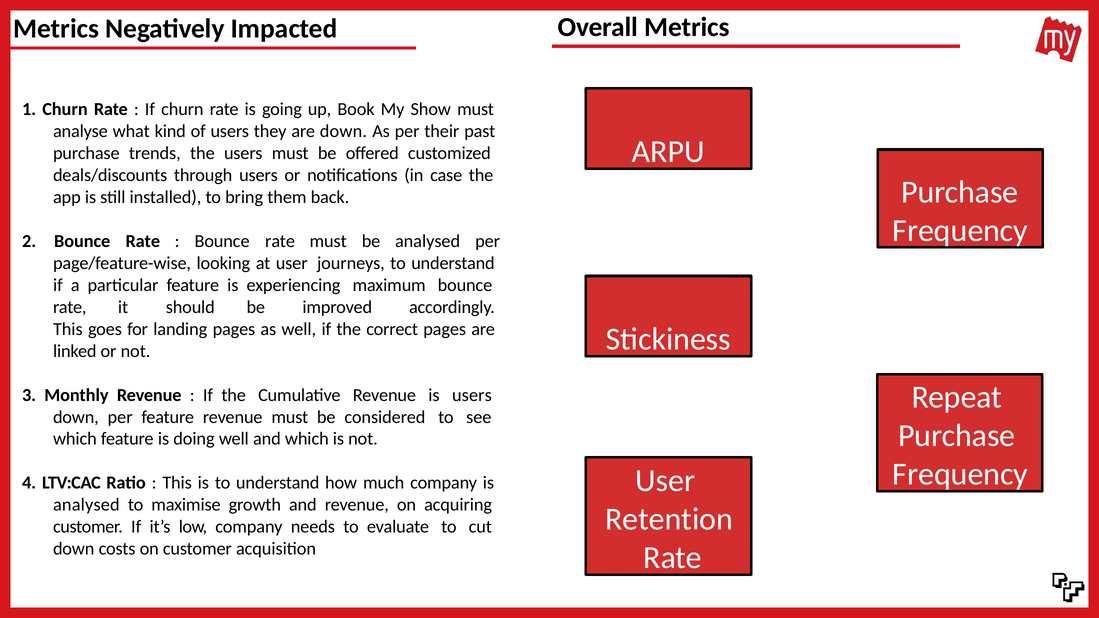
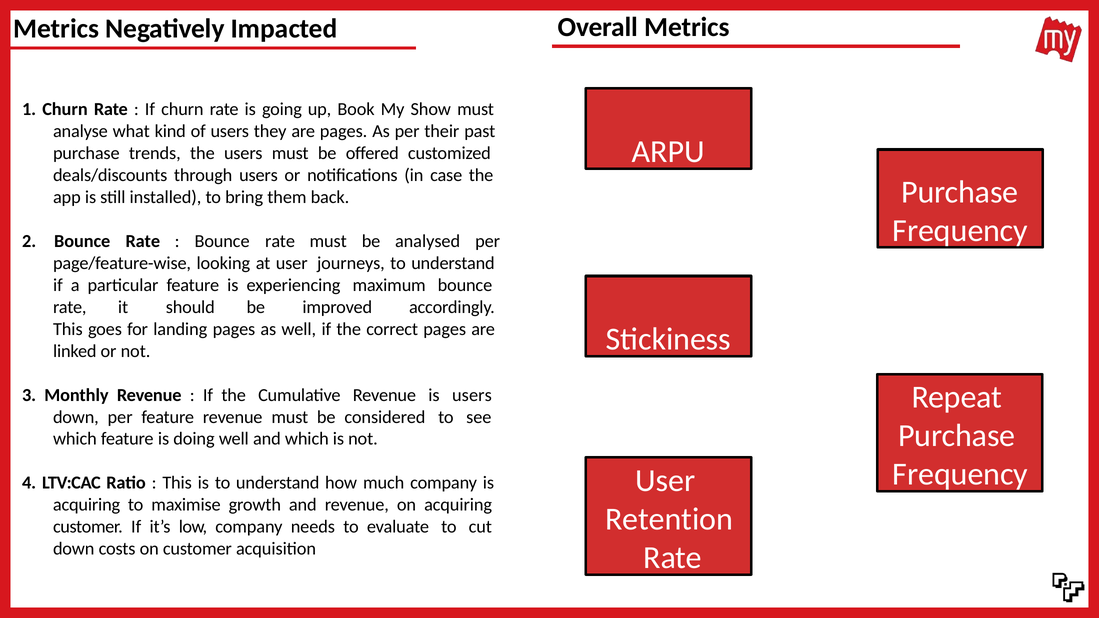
are down: down -> pages
analysed at (86, 505): analysed -> acquiring
